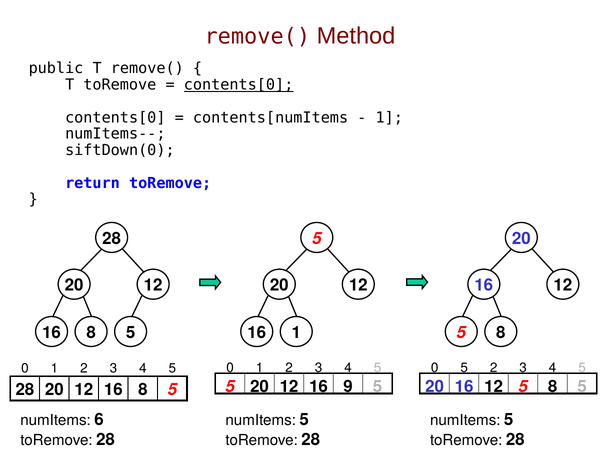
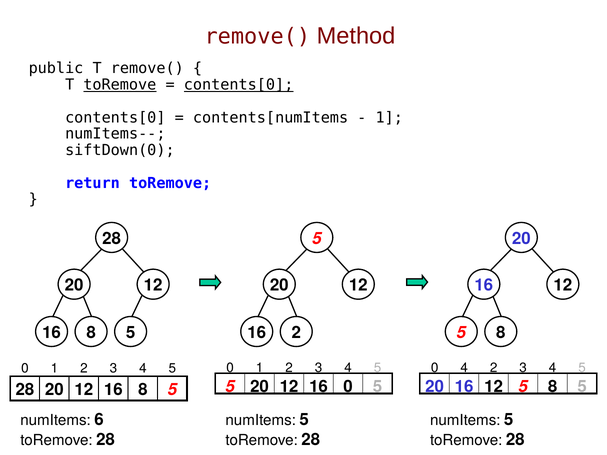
toRemove at (120, 85) underline: none -> present
16 1: 1 -> 2
0 5: 5 -> 4
16 9: 9 -> 0
